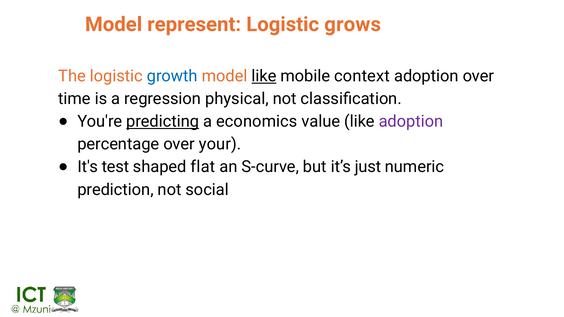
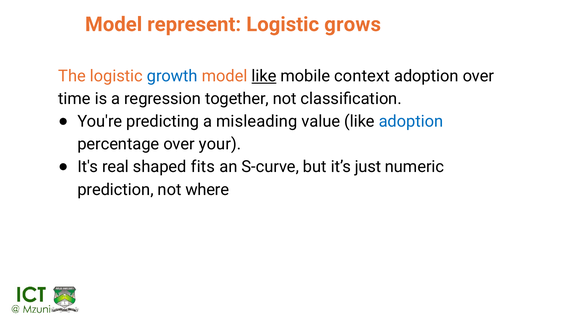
physical: physical -> together
predicting underline: present -> none
economics: economics -> misleading
adoption at (411, 122) colour: purple -> blue
test: test -> real
flat: flat -> fits
social: social -> where
